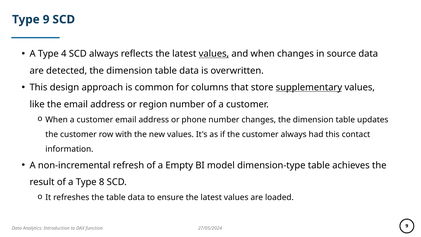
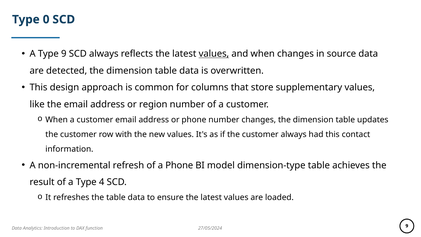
Type 9: 9 -> 0
Type 4: 4 -> 9
supplementary underline: present -> none
a Empty: Empty -> Phone
8: 8 -> 4
